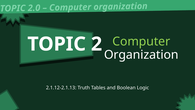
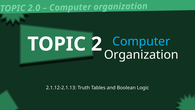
Computer at (141, 41) colour: light green -> light blue
